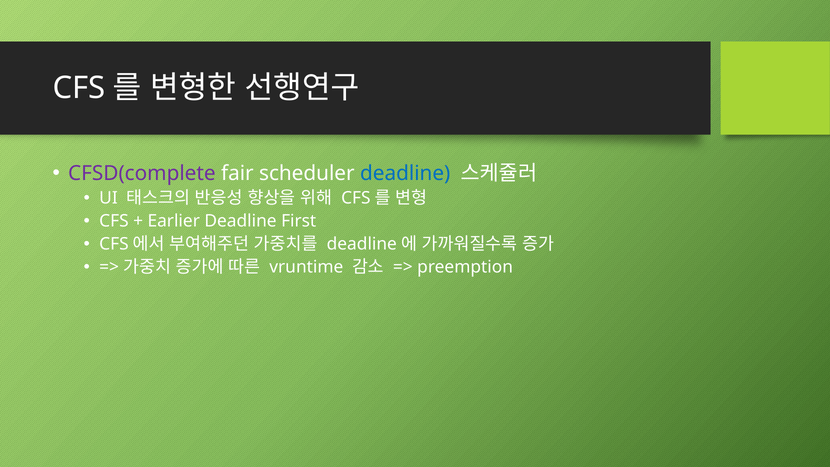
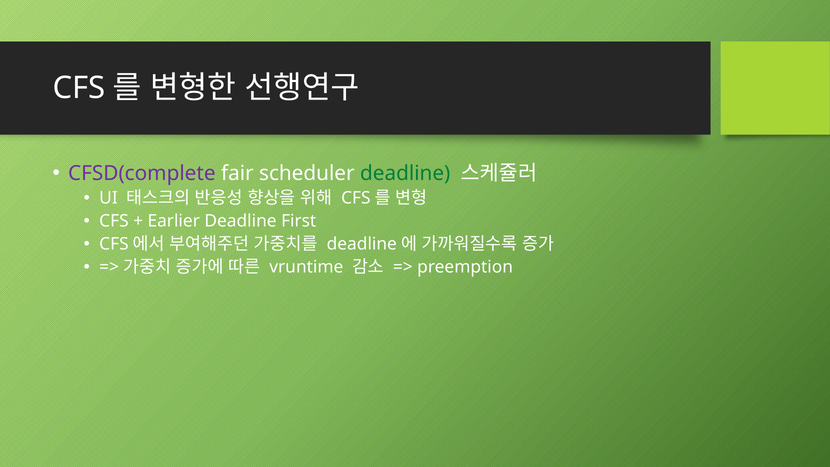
deadline at (405, 173) colour: blue -> green
